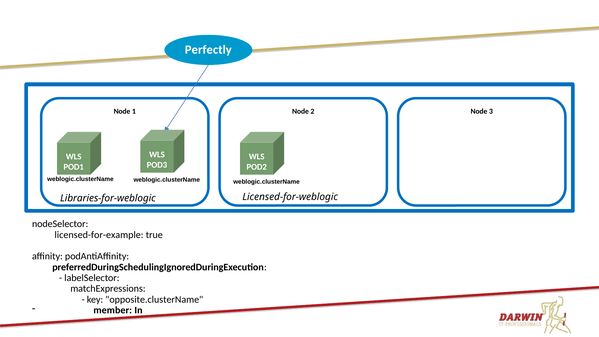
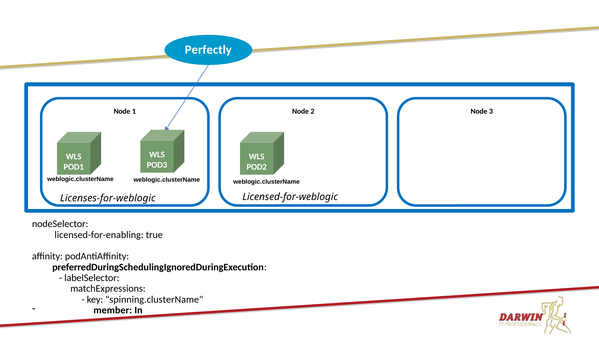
Libraries-for-weblogic: Libraries-for-weblogic -> Licenses-for-weblogic
licensed-for-example: licensed-for-example -> licensed-for-enabling
opposite.clusterName: opposite.clusterName -> spinning.clusterName
